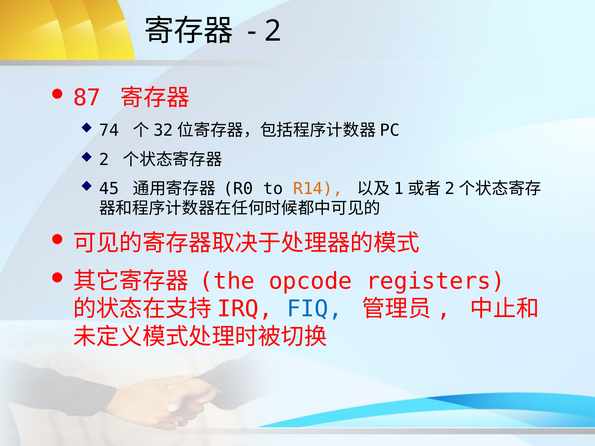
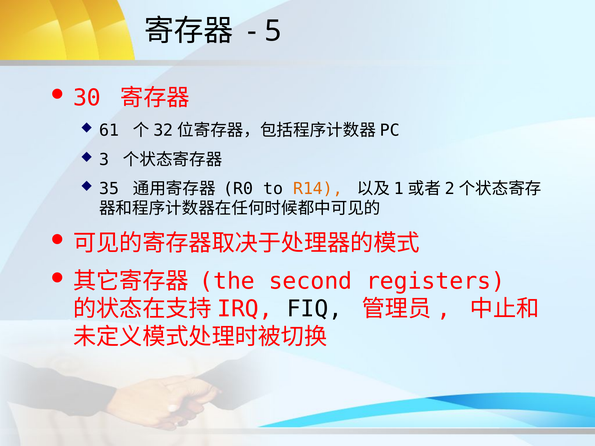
2 at (273, 31): 2 -> 5
87: 87 -> 30
74: 74 -> 61
2 at (104, 160): 2 -> 3
45: 45 -> 35
opcode: opcode -> second
FIQ colour: blue -> black
